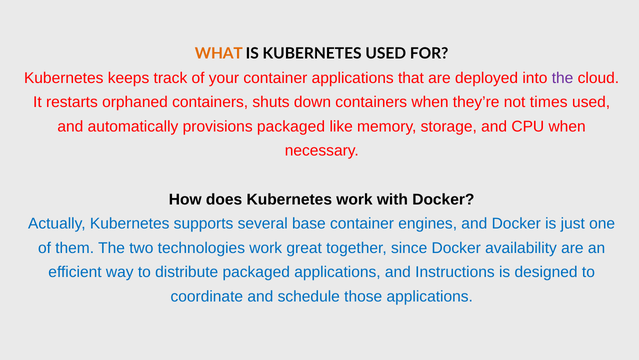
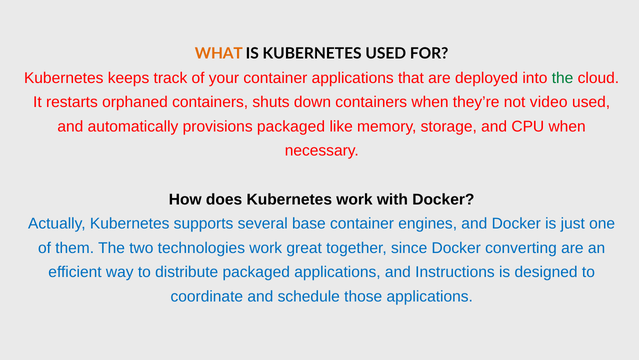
the at (563, 78) colour: purple -> green
times: times -> video
availability: availability -> converting
